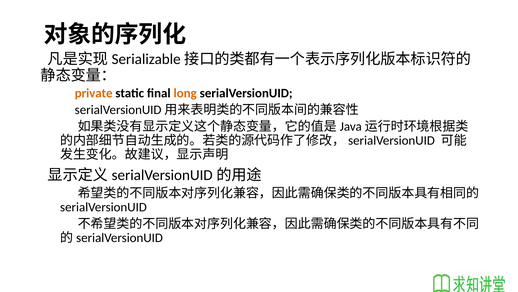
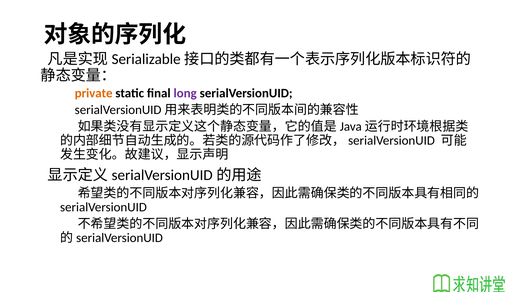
long colour: orange -> purple
